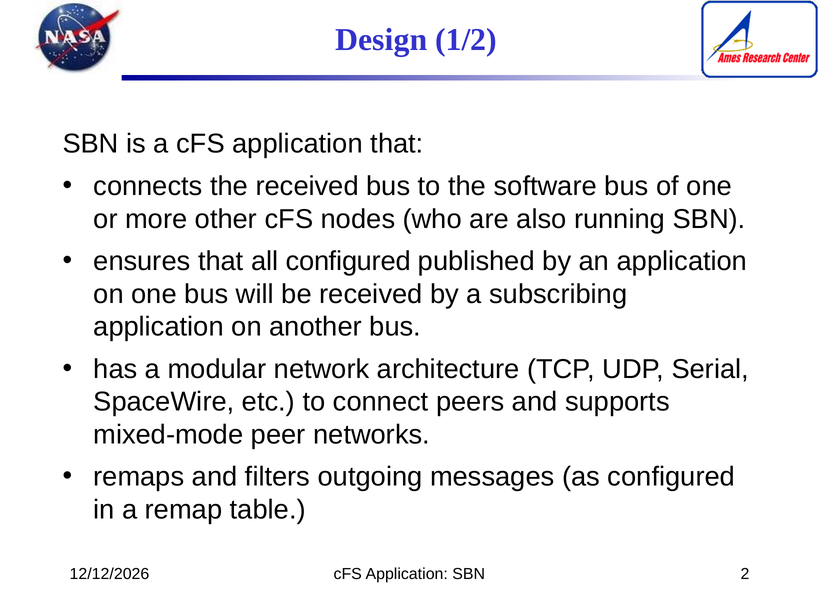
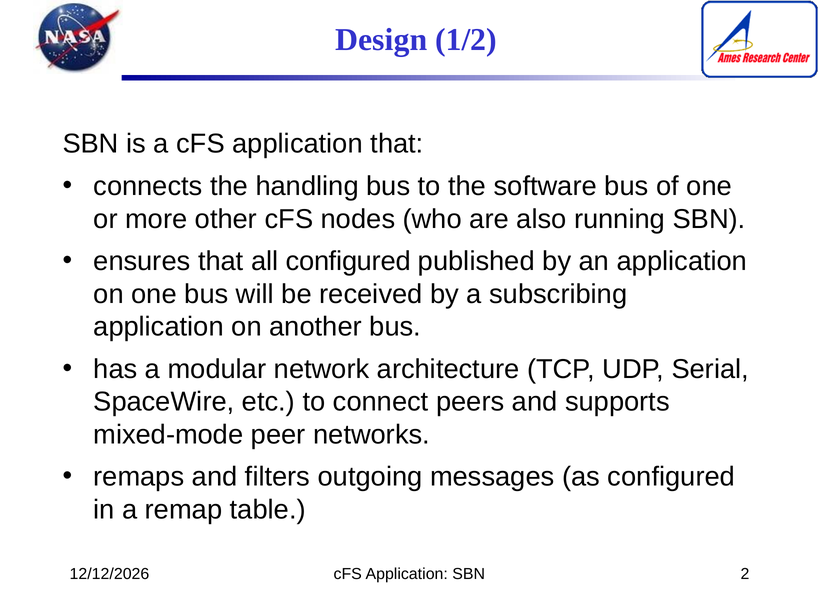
the received: received -> handling
